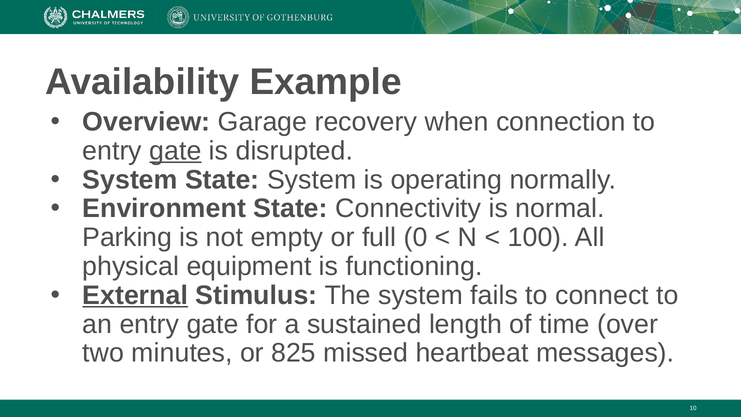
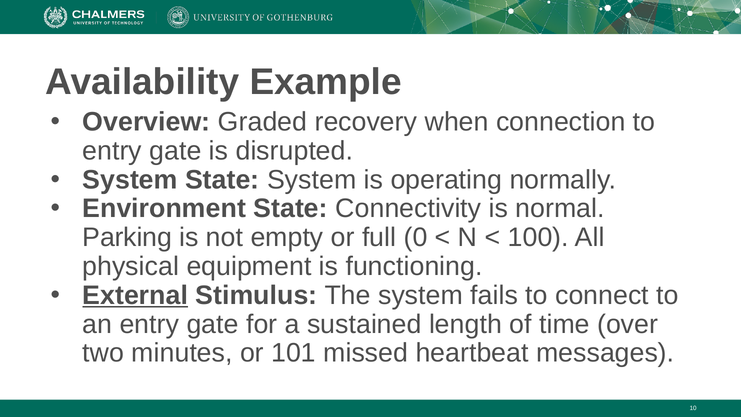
Garage: Garage -> Graded
gate at (175, 151) underline: present -> none
825: 825 -> 101
